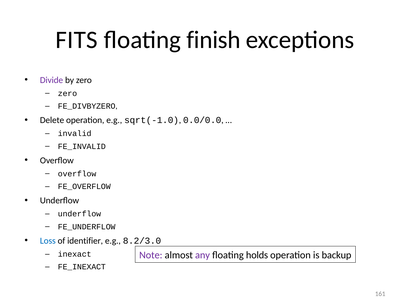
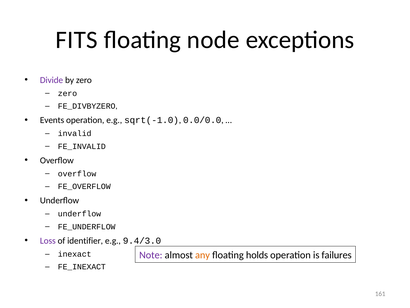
finish: finish -> node
Delete: Delete -> Events
Loss colour: blue -> purple
8.2/3.0: 8.2/3.0 -> 9.4/3.0
any colour: purple -> orange
backup: backup -> failures
